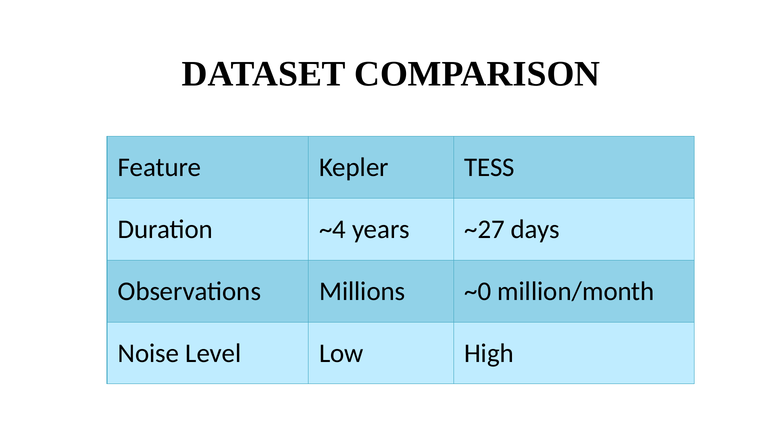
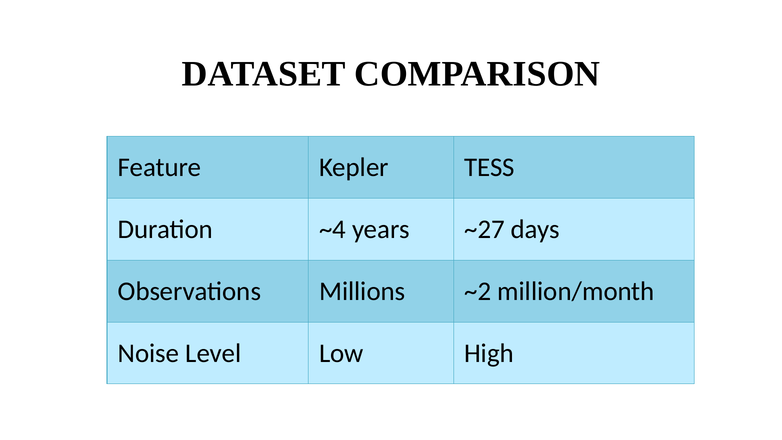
~0: ~0 -> ~2
